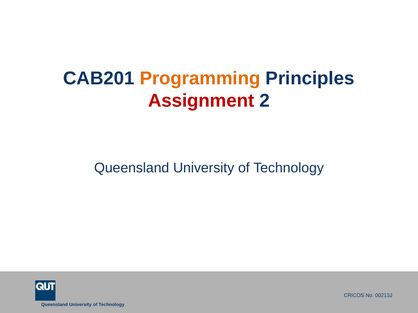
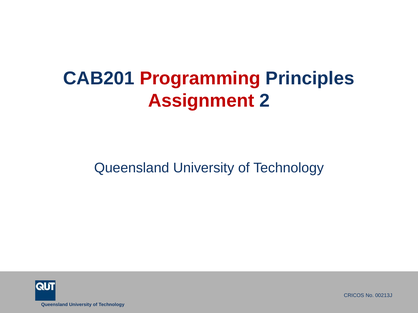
Programming colour: orange -> red
